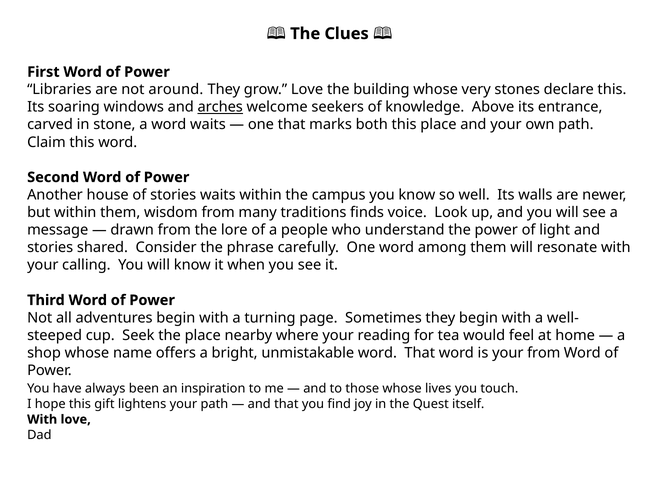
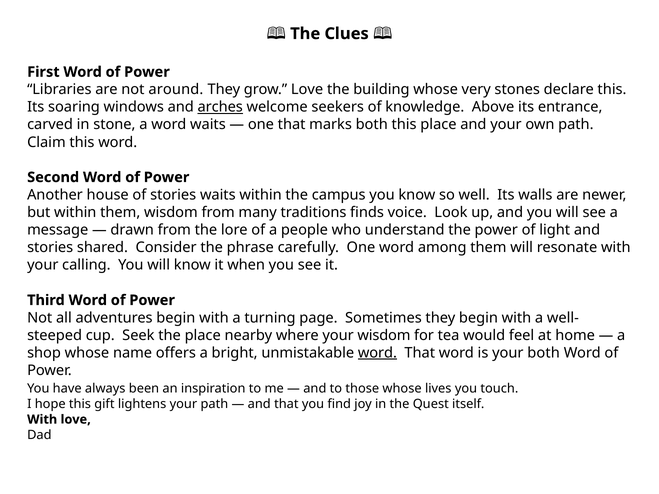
your reading: reading -> wisdom
word at (377, 353) underline: none -> present
your from: from -> both
